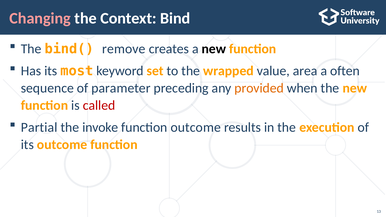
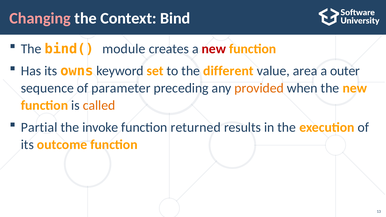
remove: remove -> module
new at (214, 49) colour: black -> red
most: most -> owns
wrapped: wrapped -> different
often: often -> outer
called colour: red -> orange
function outcome: outcome -> returned
